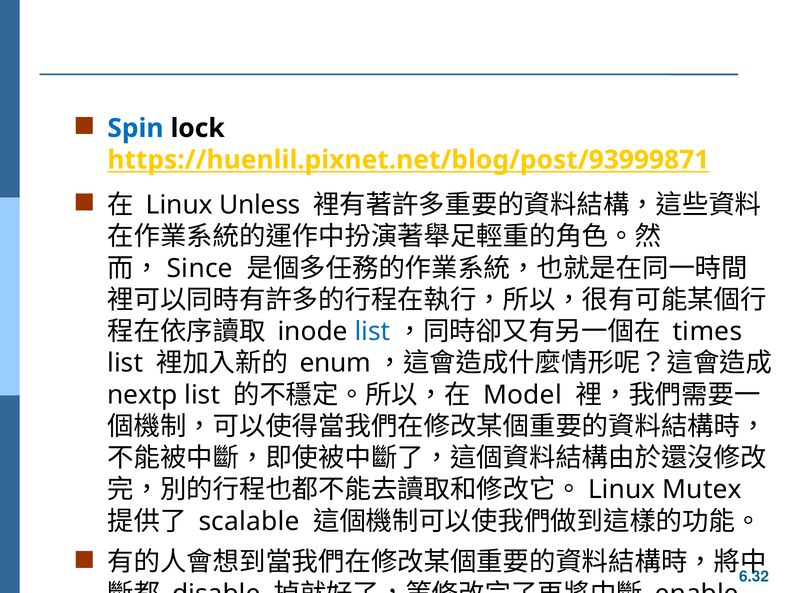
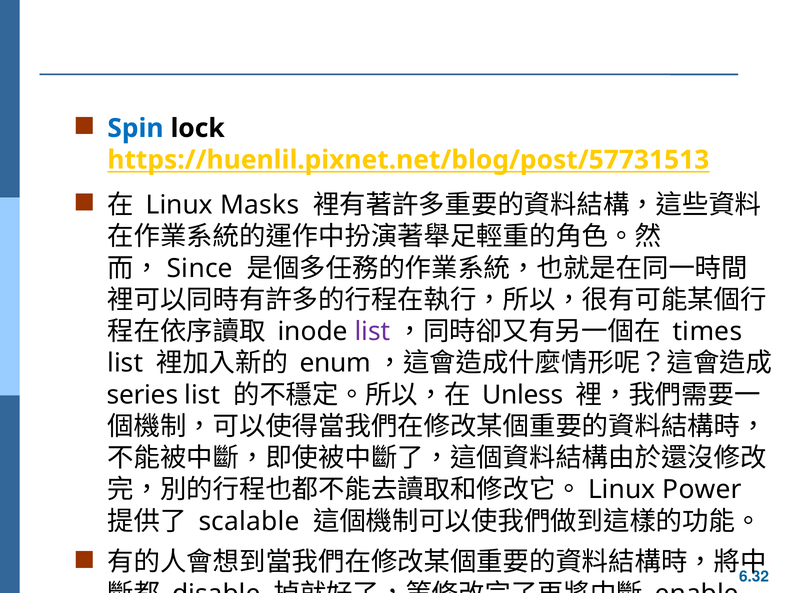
https://huenlil.pixnet.net/blog/post/93999871: https://huenlil.pixnet.net/blog/post/93999871 -> https://huenlil.pixnet.net/blog/post/57731513
Unless: Unless -> Masks
list at (372, 332) colour: blue -> purple
nextp: nextp -> series
Model: Model -> Unless
Mutex: Mutex -> Power
